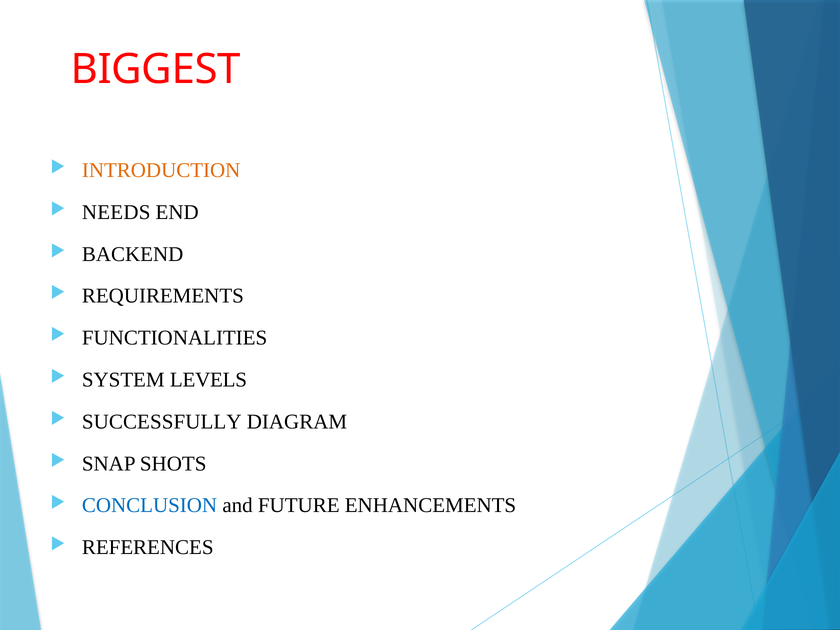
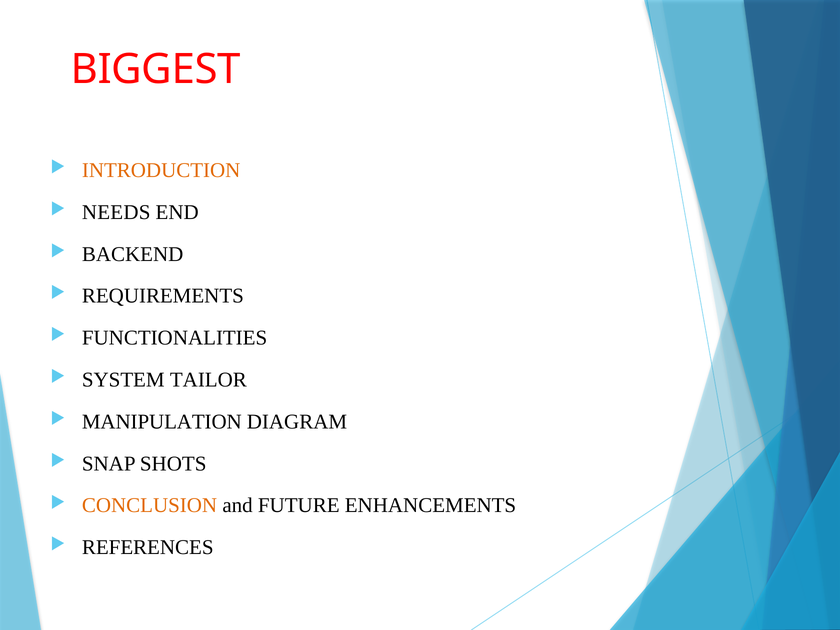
LEVELS: LEVELS -> TAILOR
SUCCESSFULLY: SUCCESSFULLY -> MANIPULATION
CONCLUSION colour: blue -> orange
